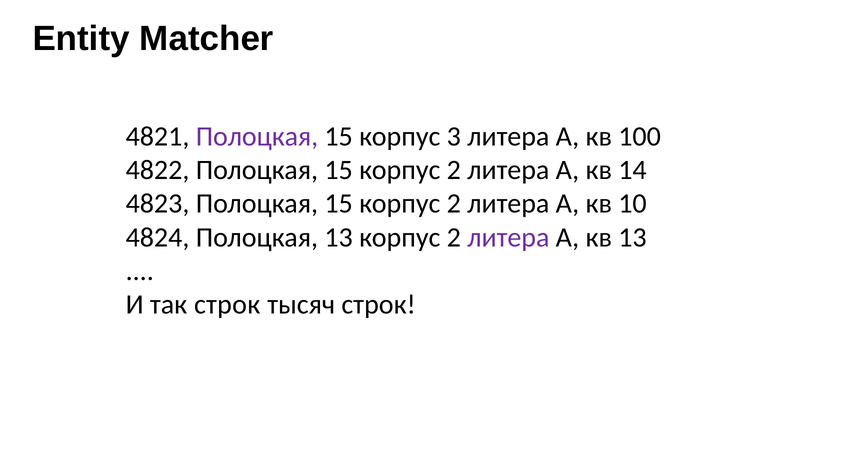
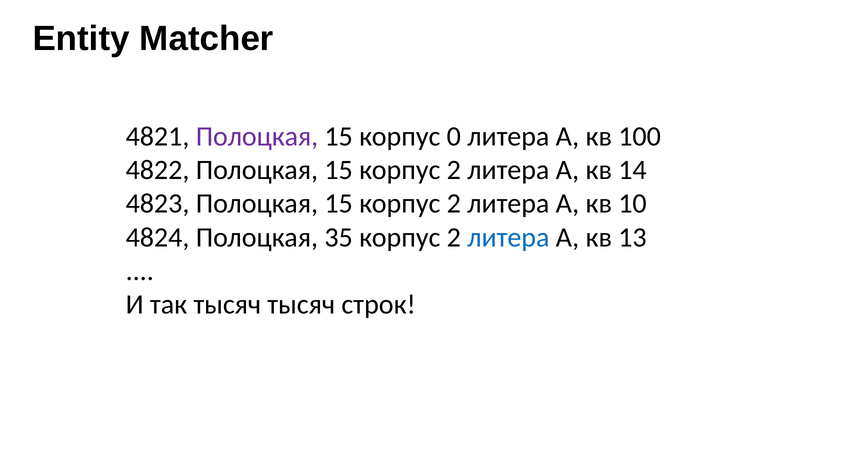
3: 3 -> 0
Полоцкая 13: 13 -> 35
литера at (508, 237) colour: purple -> blue
так строк: строк -> тысяч
